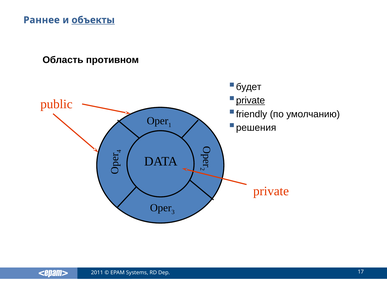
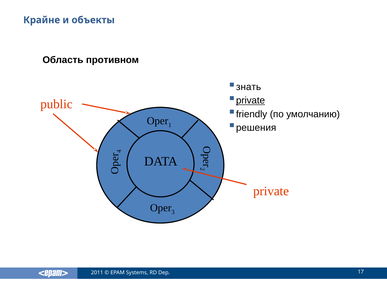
Раннее: Раннее -> Крайне
объекты underline: present -> none
будет: будет -> знать
